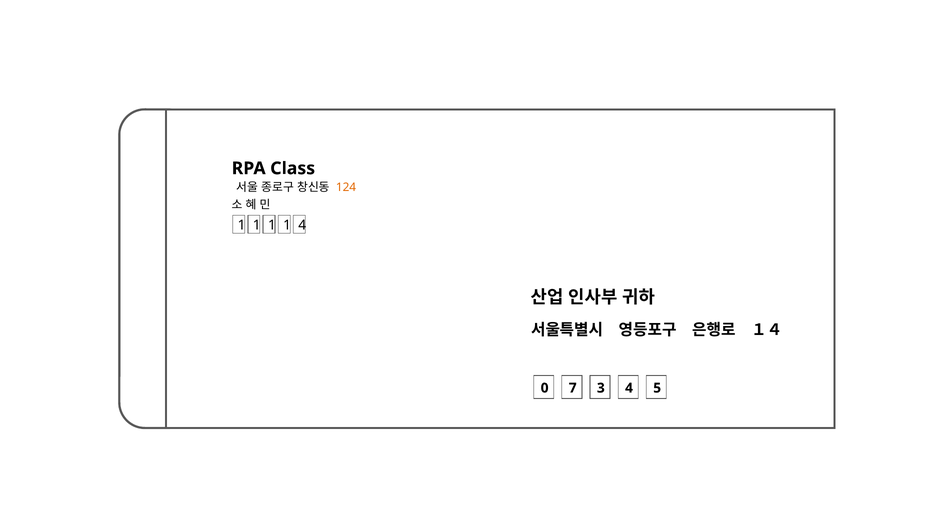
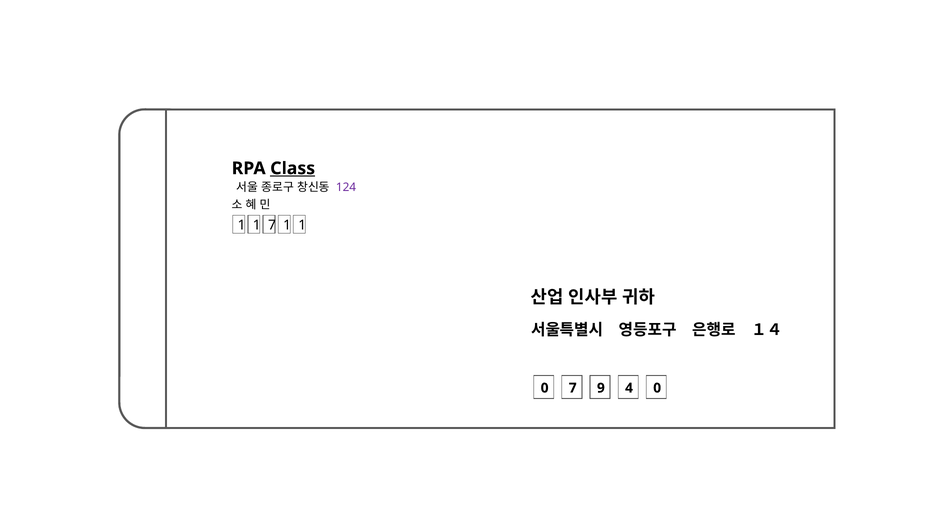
Class underline: none -> present
124 colour: orange -> purple
1 at (272, 225): 1 -> 7
4 at (302, 225): 4 -> 1
3: 3 -> 9
4 5: 5 -> 0
